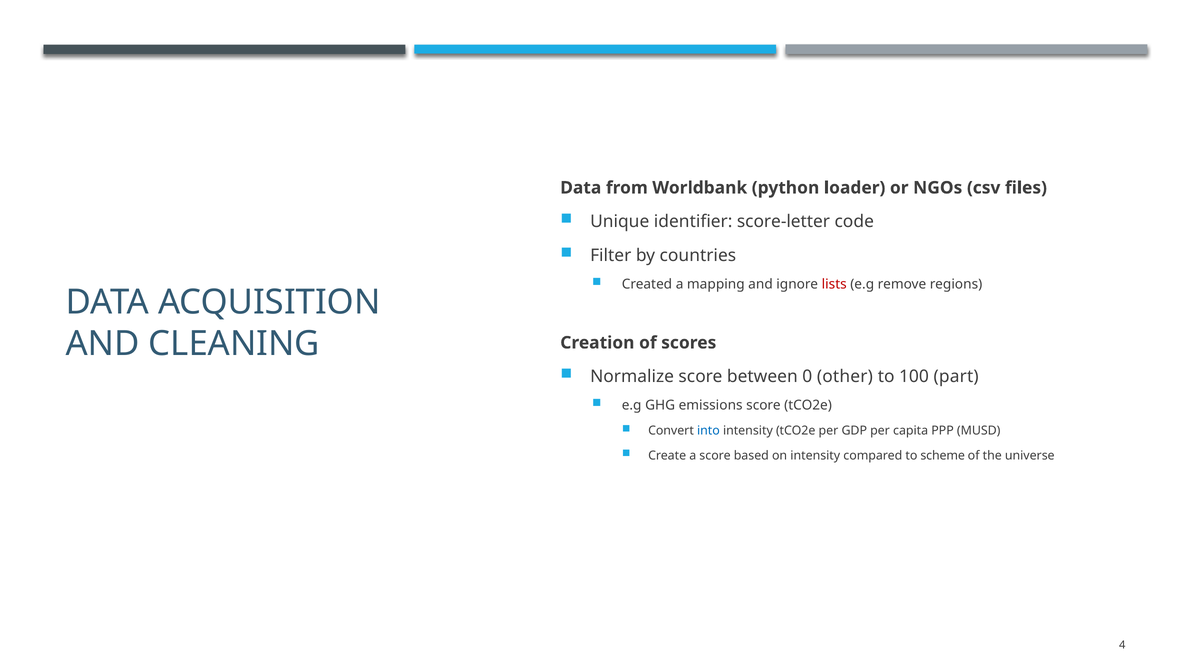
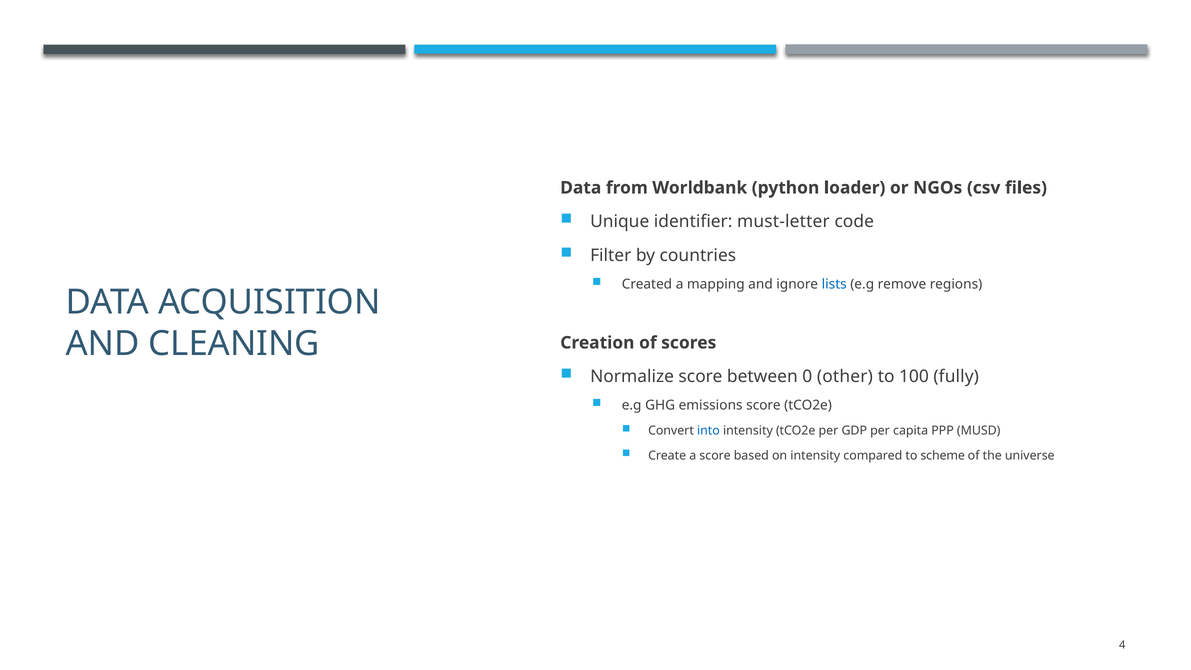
score-letter: score-letter -> must-letter
lists colour: red -> blue
part: part -> fully
